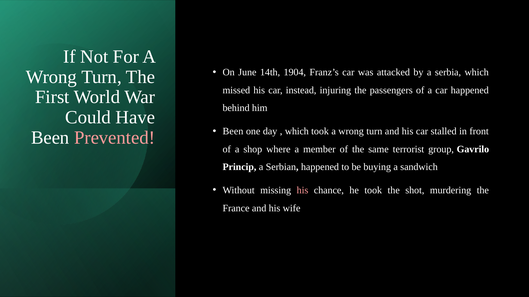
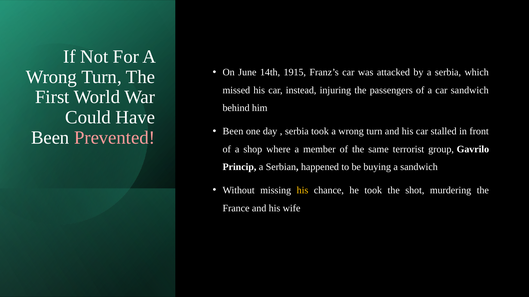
1904: 1904 -> 1915
car happened: happened -> sandwich
which at (297, 132): which -> serbia
his at (302, 191) colour: pink -> yellow
